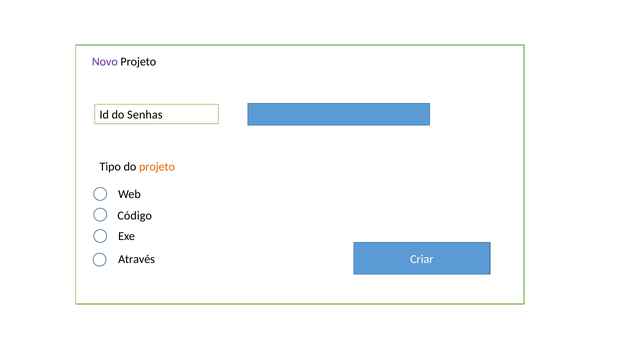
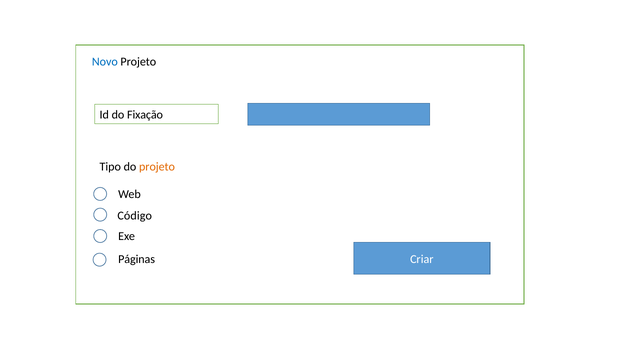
Novo colour: purple -> blue
Senhas: Senhas -> Fixação
Através: Através -> Páginas
